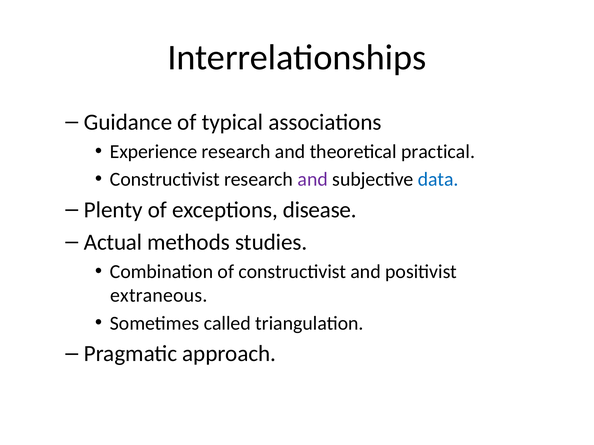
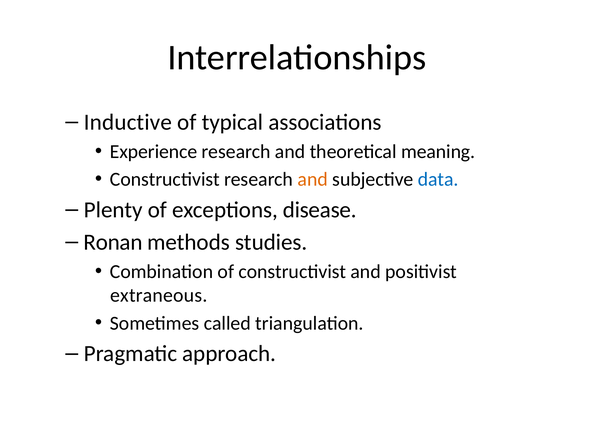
Guidance: Guidance -> Inductive
practical: practical -> meaning
and at (313, 180) colour: purple -> orange
Actual: Actual -> Ronan
